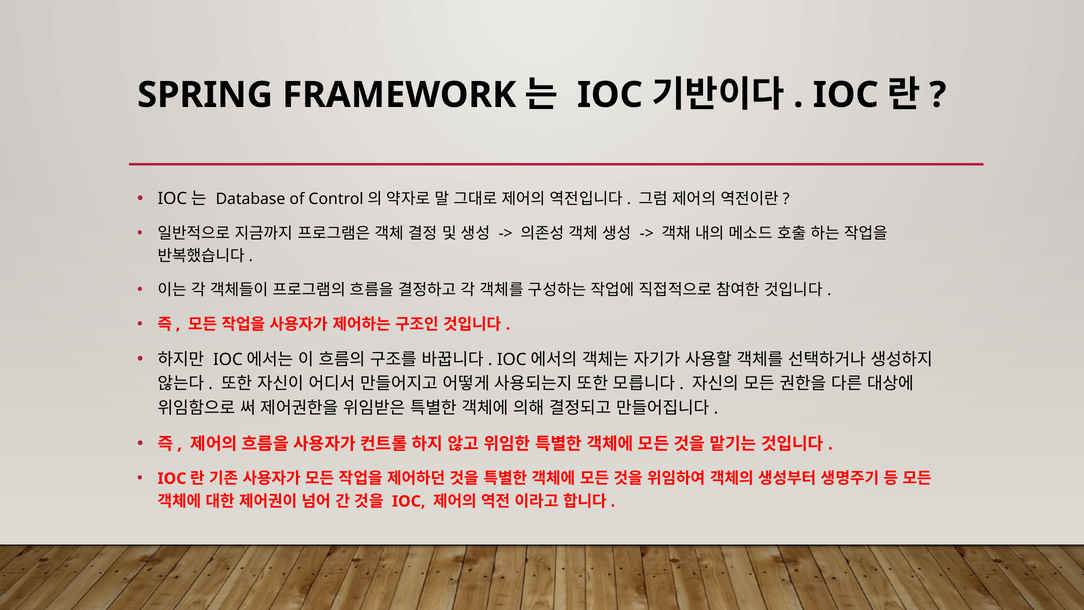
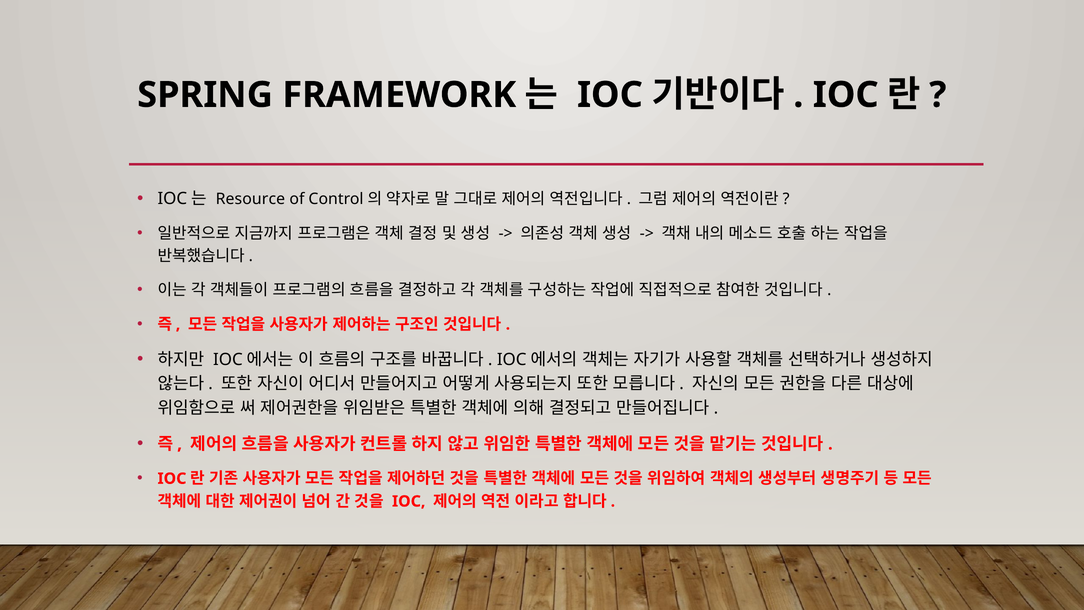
Database: Database -> Resource
